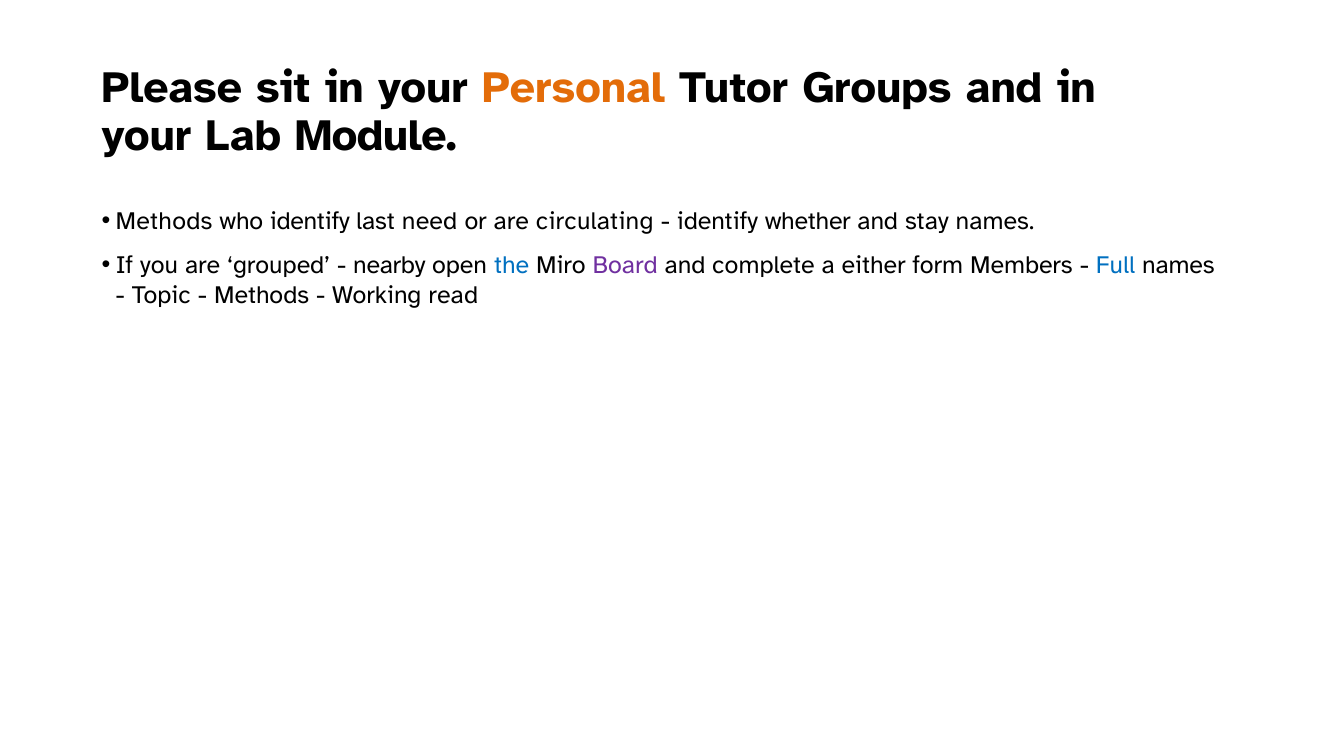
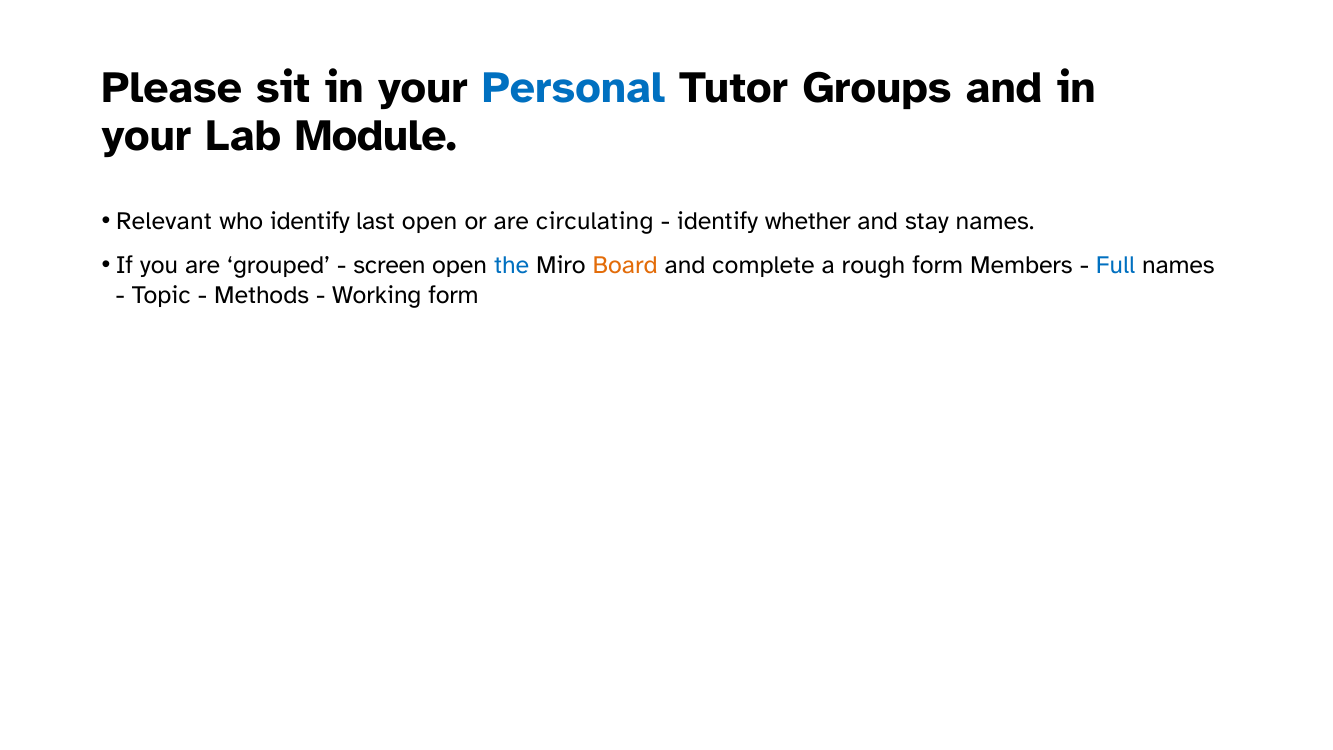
Personal colour: orange -> blue
Methods at (164, 221): Methods -> Relevant
last need: need -> open
nearby: nearby -> screen
Board colour: purple -> orange
either: either -> rough
Working read: read -> form
